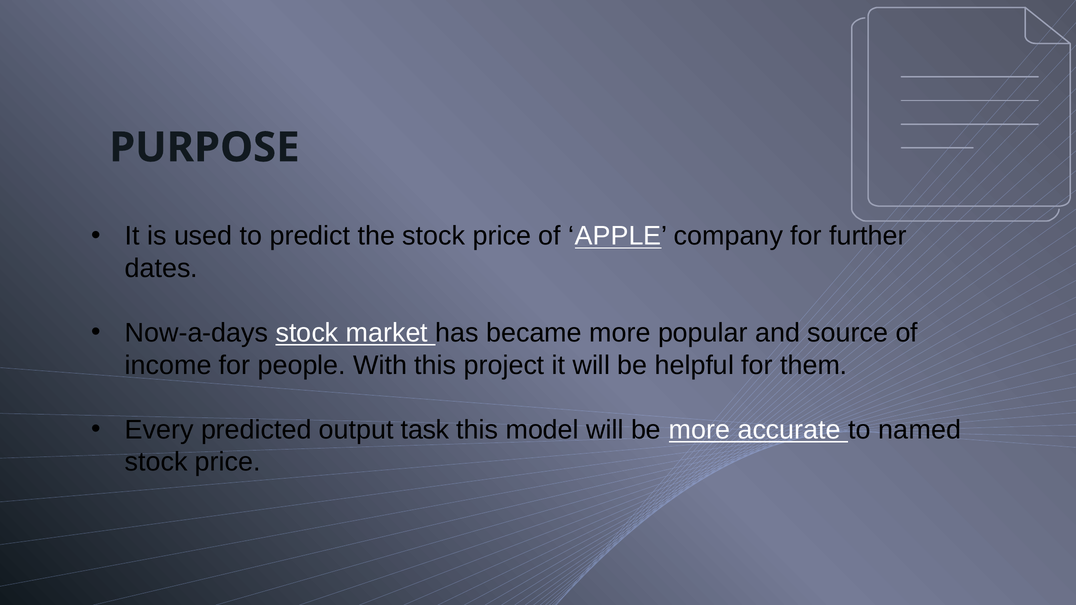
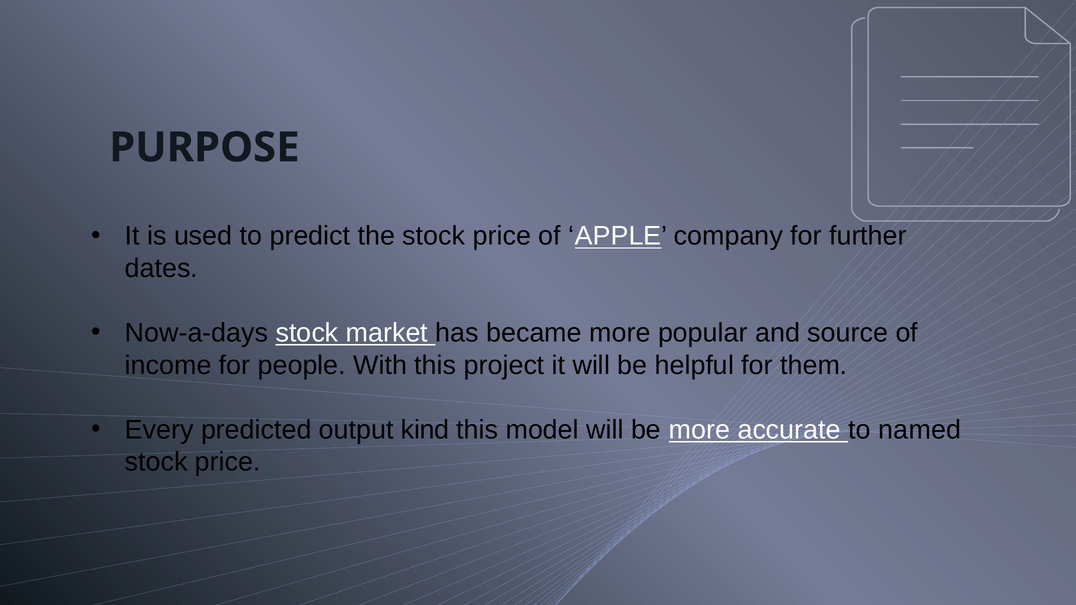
task: task -> kind
